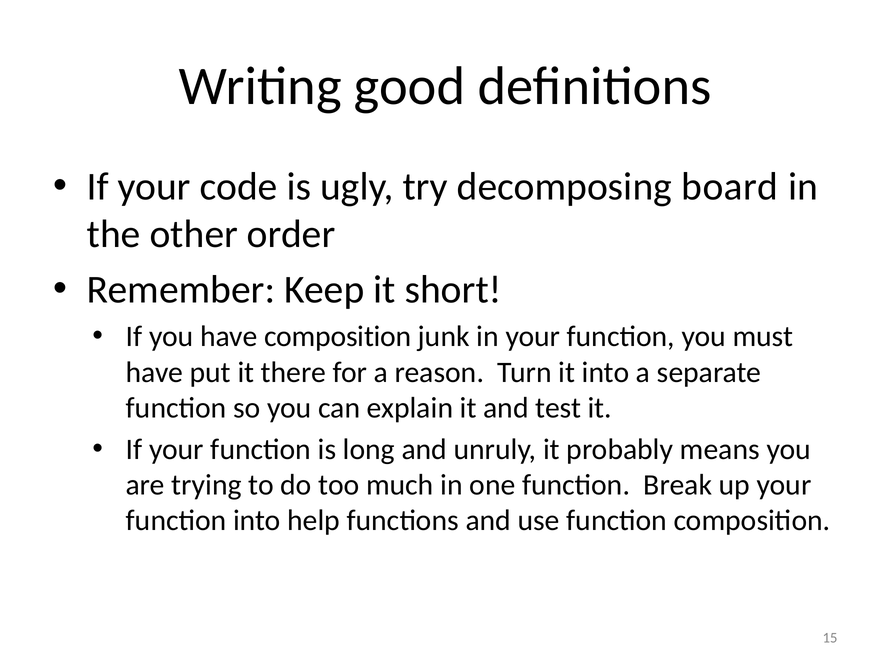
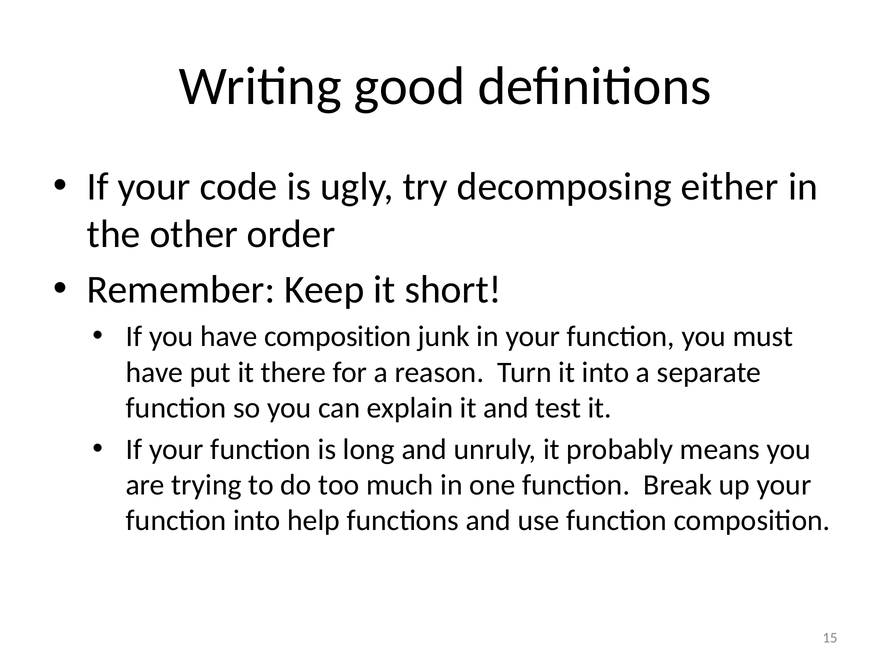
board: board -> either
